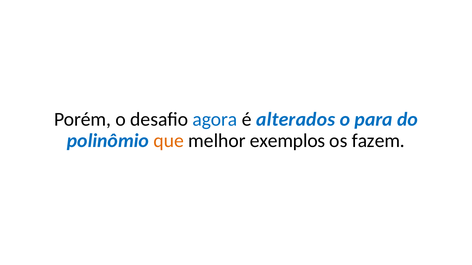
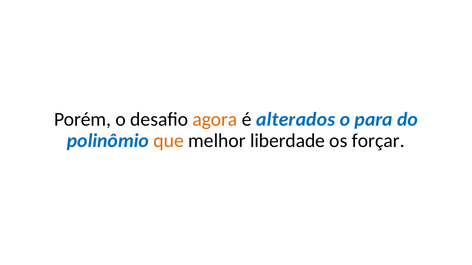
agora colour: blue -> orange
exemplos: exemplos -> liberdade
fazem: fazem -> forçar
